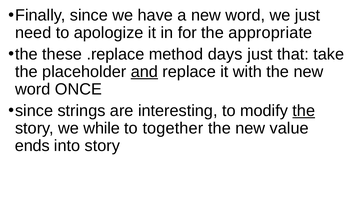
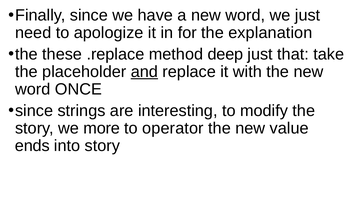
appropriate: appropriate -> explanation
days: days -> deep
the at (304, 110) underline: present -> none
while: while -> more
together: together -> operator
